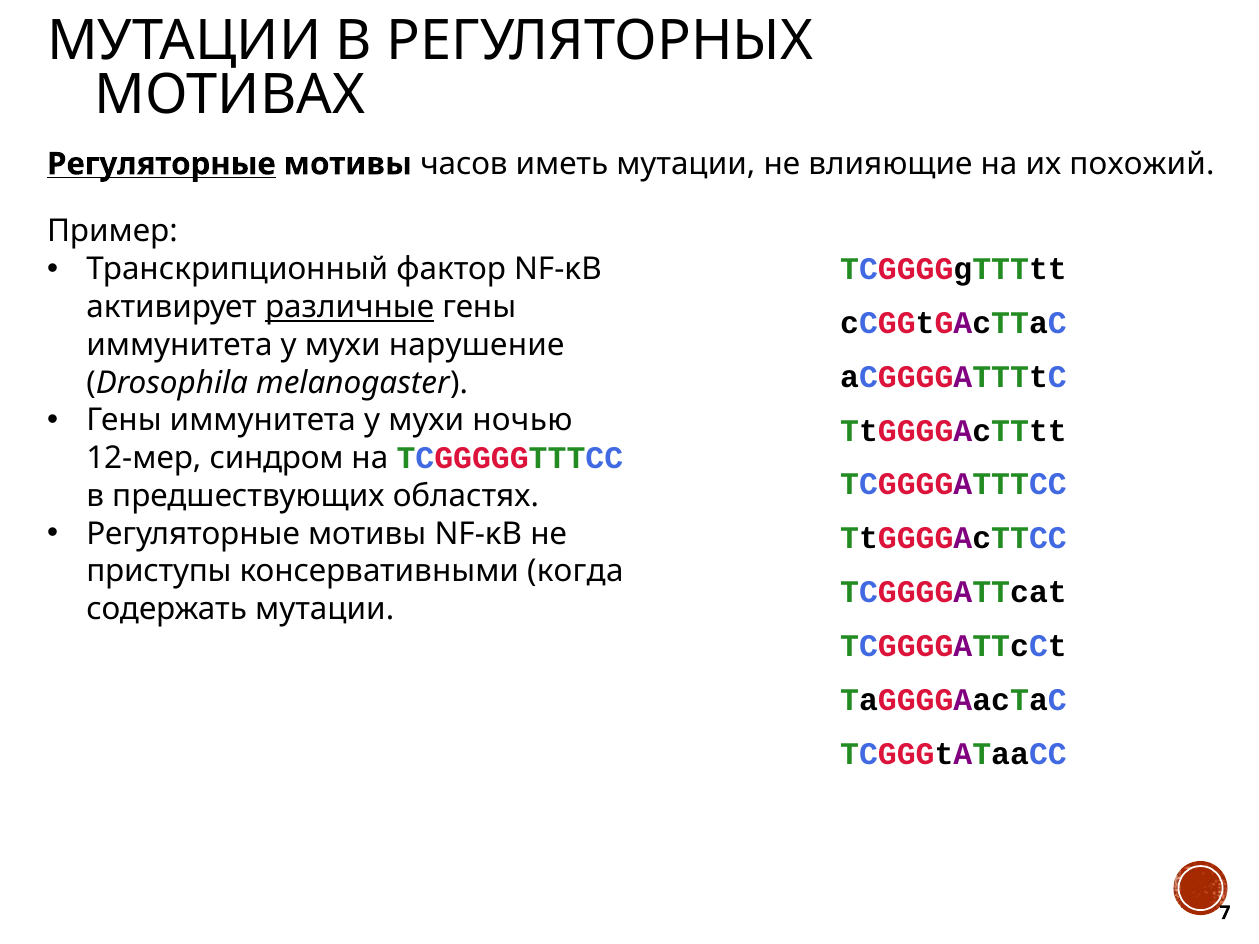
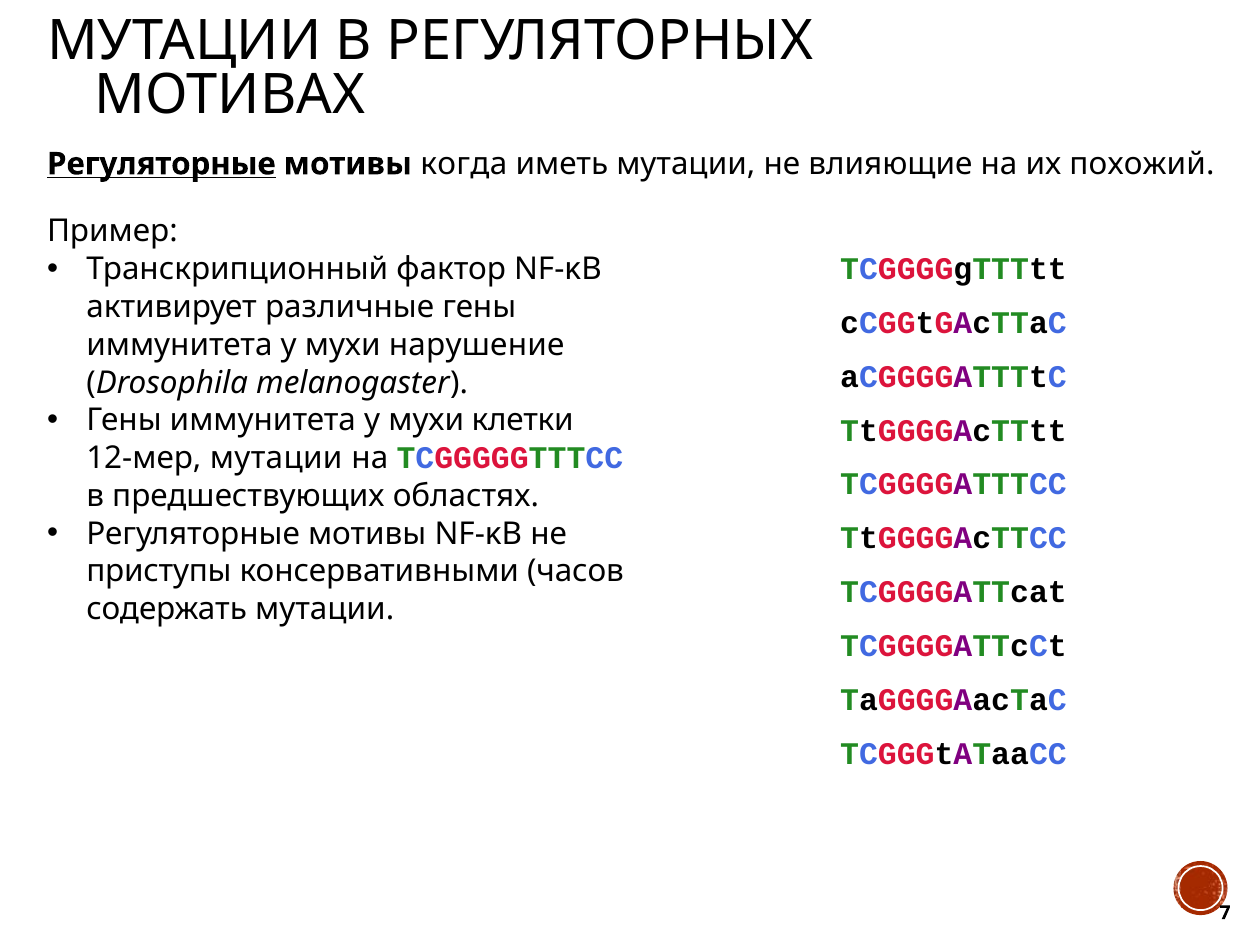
часов: часов -> когда
различные underline: present -> none
ночью: ночью -> клетки
12-мер синдром: синдром -> мутации
когда: когда -> часов
